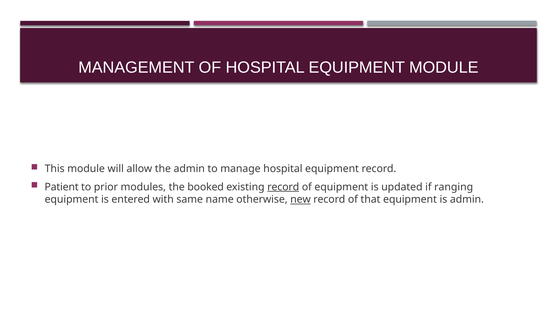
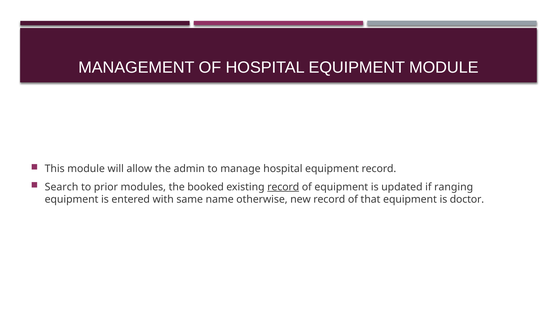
Patient: Patient -> Search
new underline: present -> none
is admin: admin -> doctor
